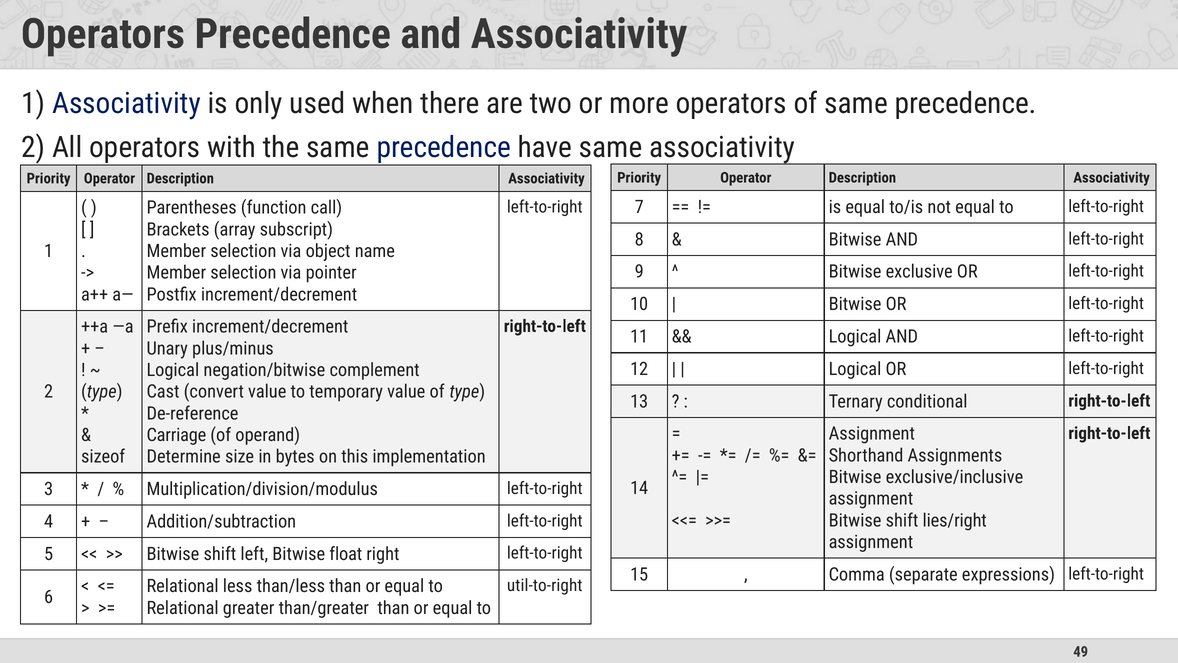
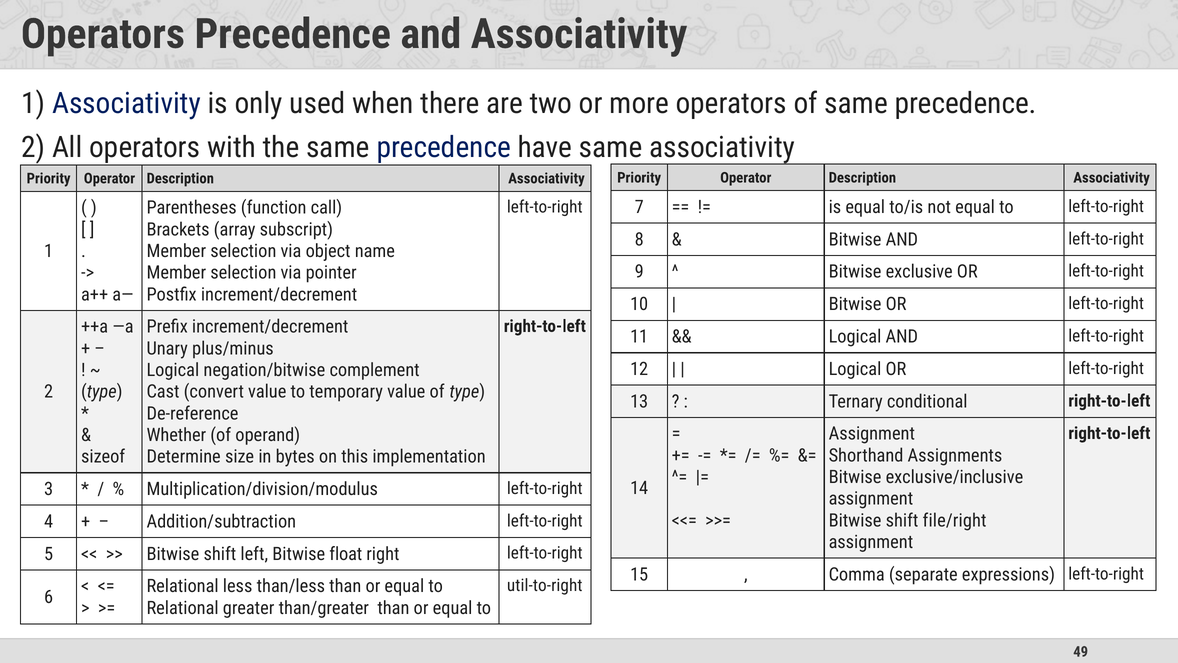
Carriage: Carriage -> Whether
lies/right: lies/right -> file/right
